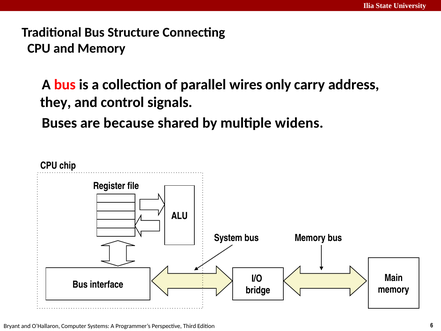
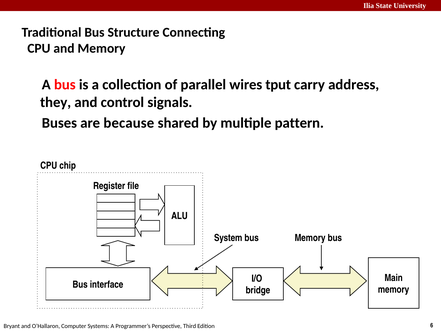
only: only -> tput
widens: widens -> pattern
